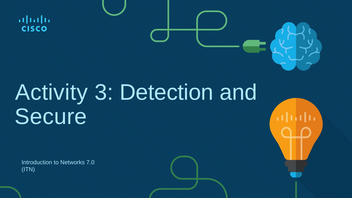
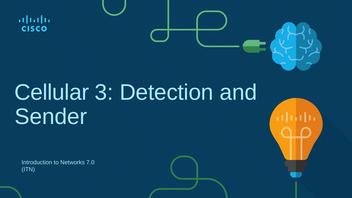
Activity: Activity -> Cellular
Secure: Secure -> Sender
